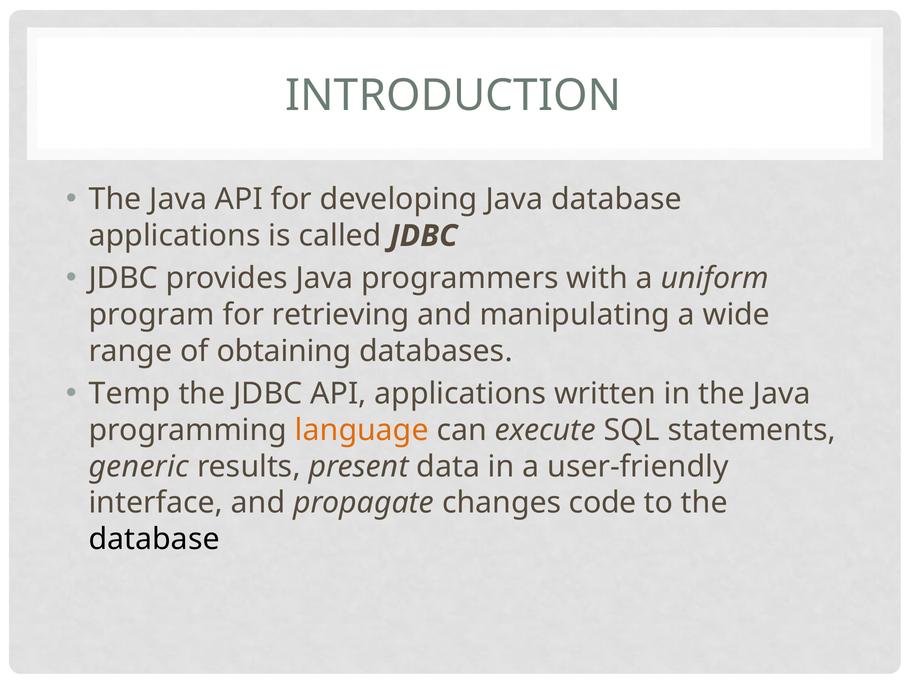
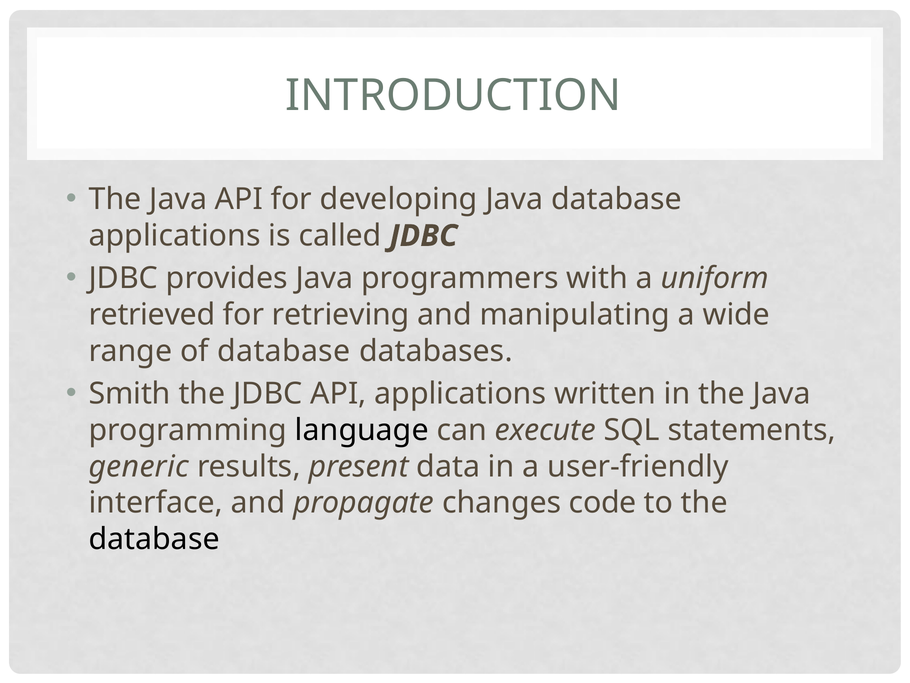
program: program -> retrieved
of obtaining: obtaining -> database
Temp: Temp -> Smith
language colour: orange -> black
